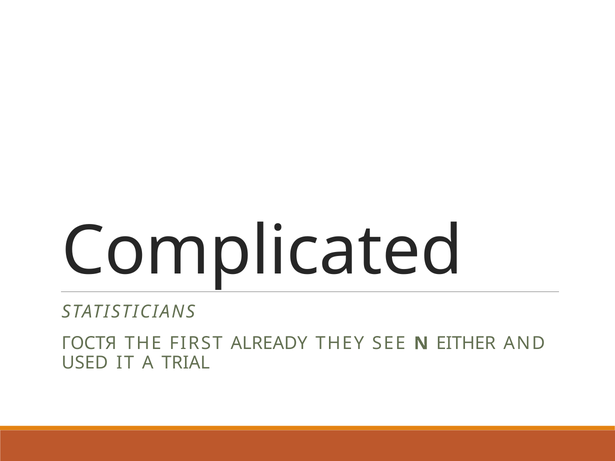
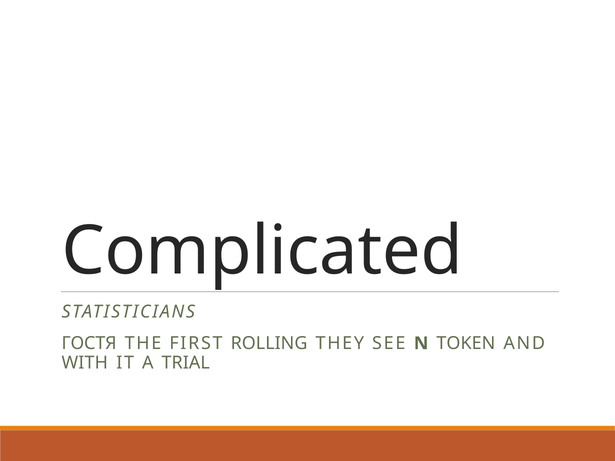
ALREADY: ALREADY -> ROLLING
EITHER: EITHER -> TOKEN
USED: USED -> WITH
